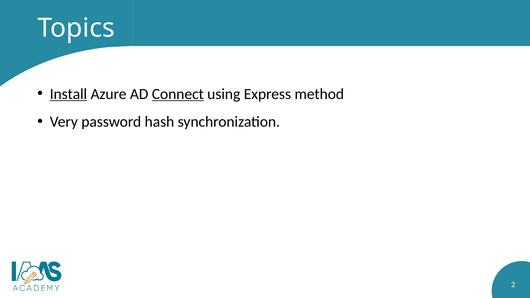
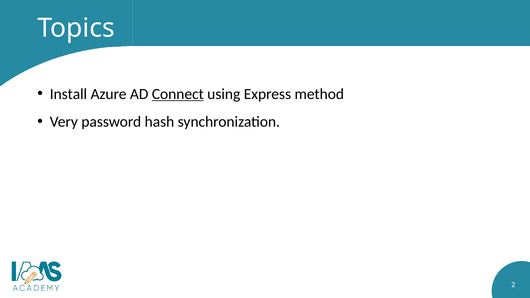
Install underline: present -> none
